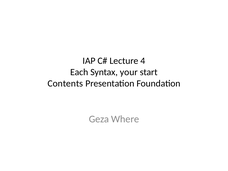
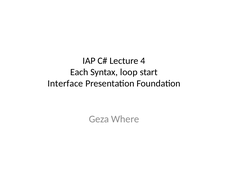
your: your -> loop
Contents: Contents -> Interface
